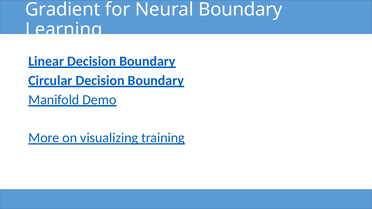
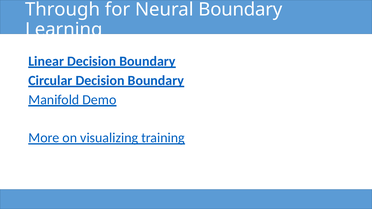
Gradient: Gradient -> Through
